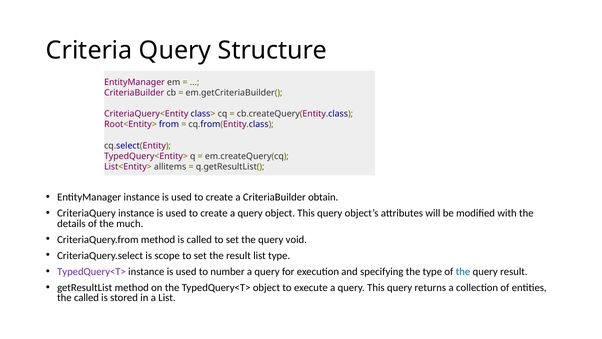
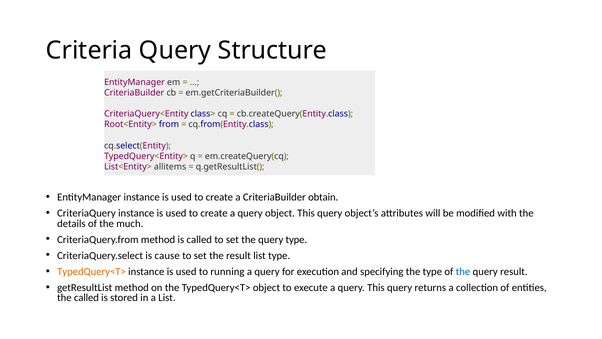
query void: void -> type
scope: scope -> cause
TypedQuery<T> at (92, 271) colour: purple -> orange
number: number -> running
